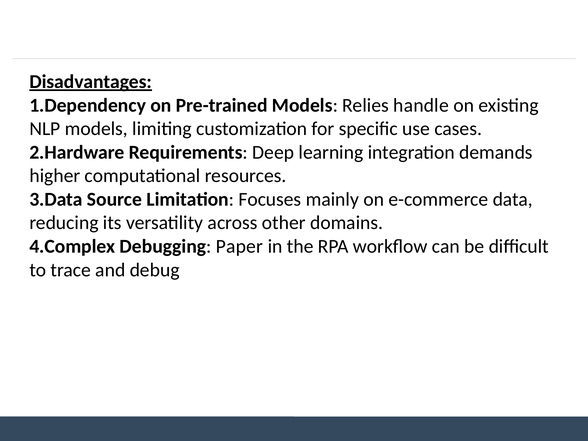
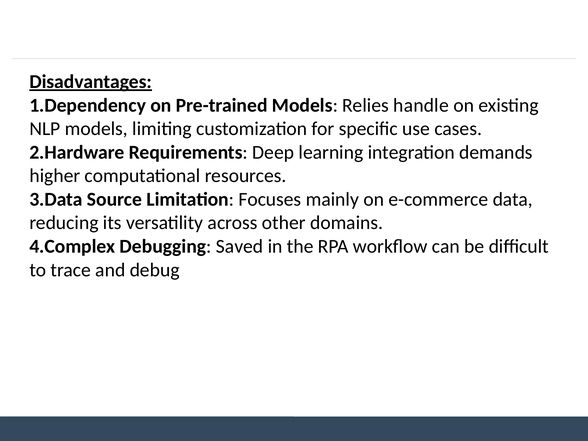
Paper: Paper -> Saved
